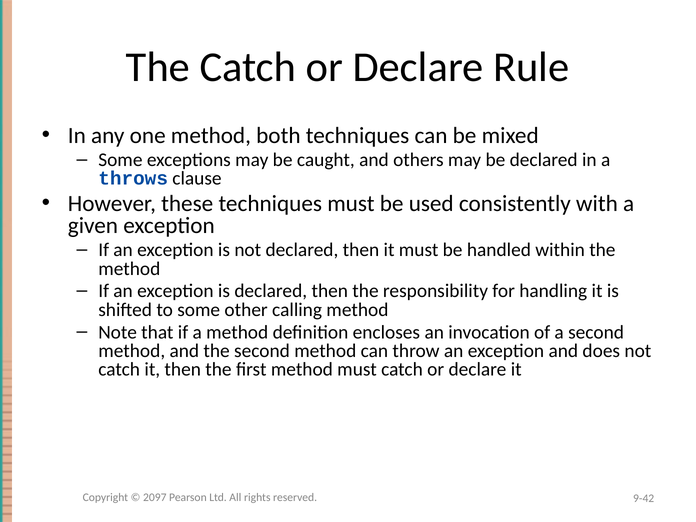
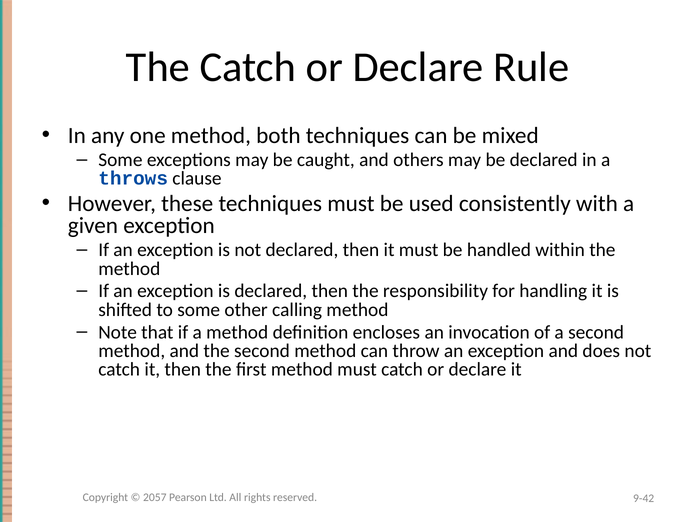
2097: 2097 -> 2057
